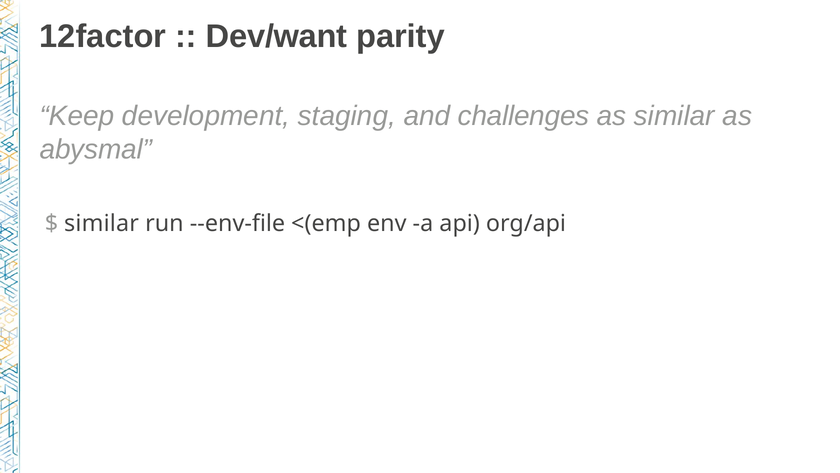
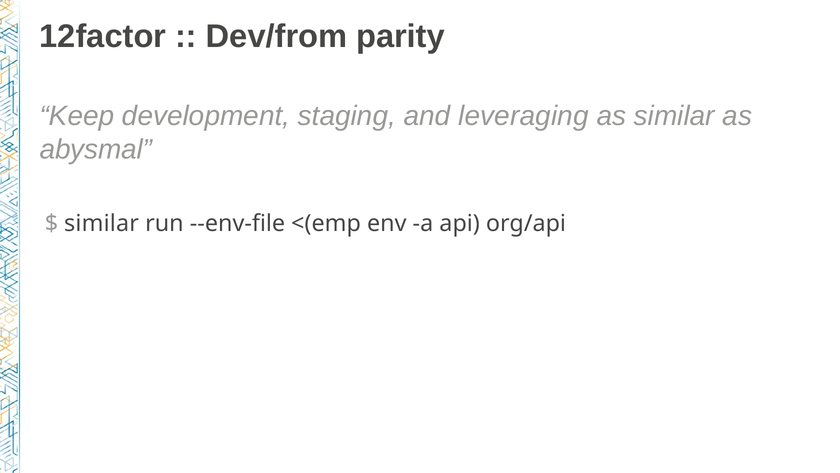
Dev/want: Dev/want -> Dev/from
challenges: challenges -> leveraging
